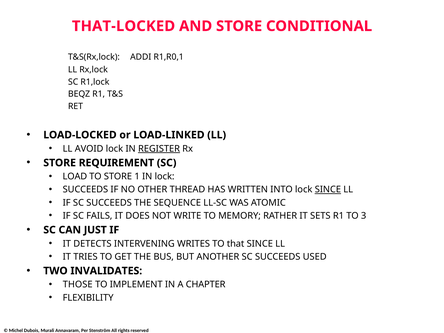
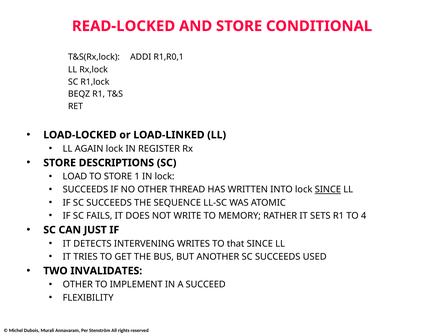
THAT-LOCKED: THAT-LOCKED -> READ-LOCKED
AVOID: AVOID -> AGAIN
REGISTER underline: present -> none
REQUIREMENT: REQUIREMENT -> DESCRIPTIONS
3: 3 -> 4
THOSE at (78, 285): THOSE -> OTHER
CHAPTER: CHAPTER -> SUCCEED
